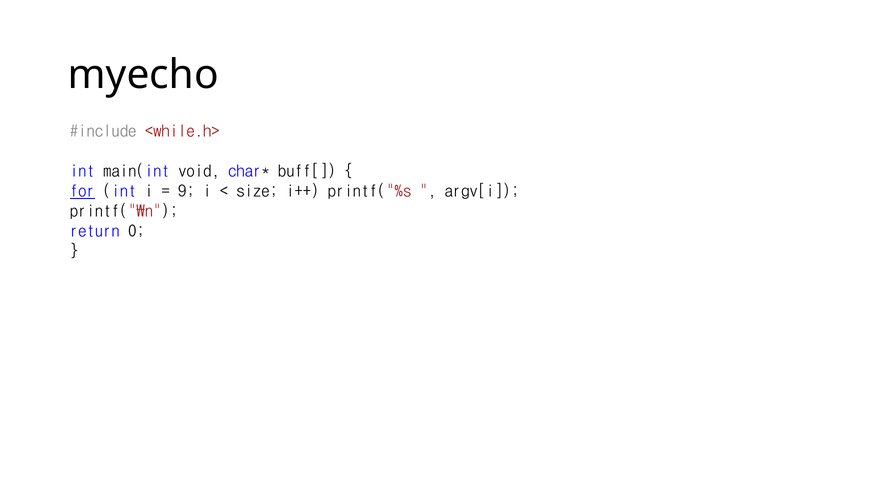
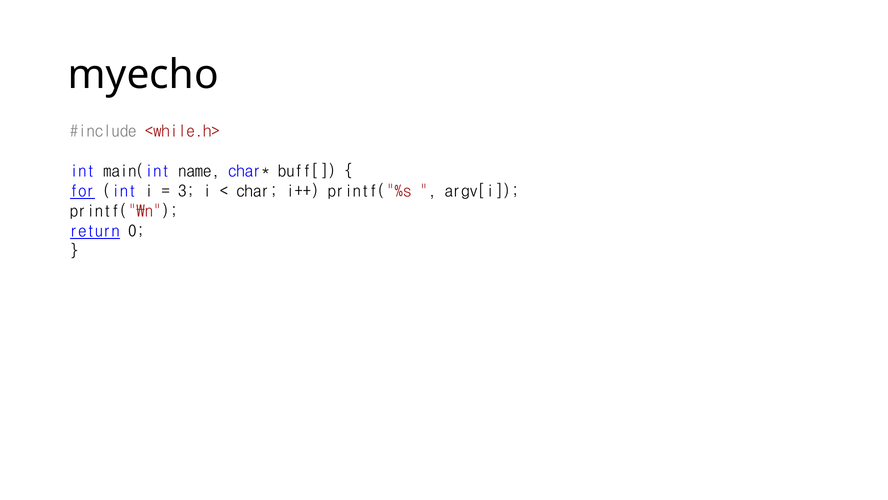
void: void -> name
9: 9 -> 3
size: size -> char
return underline: none -> present
